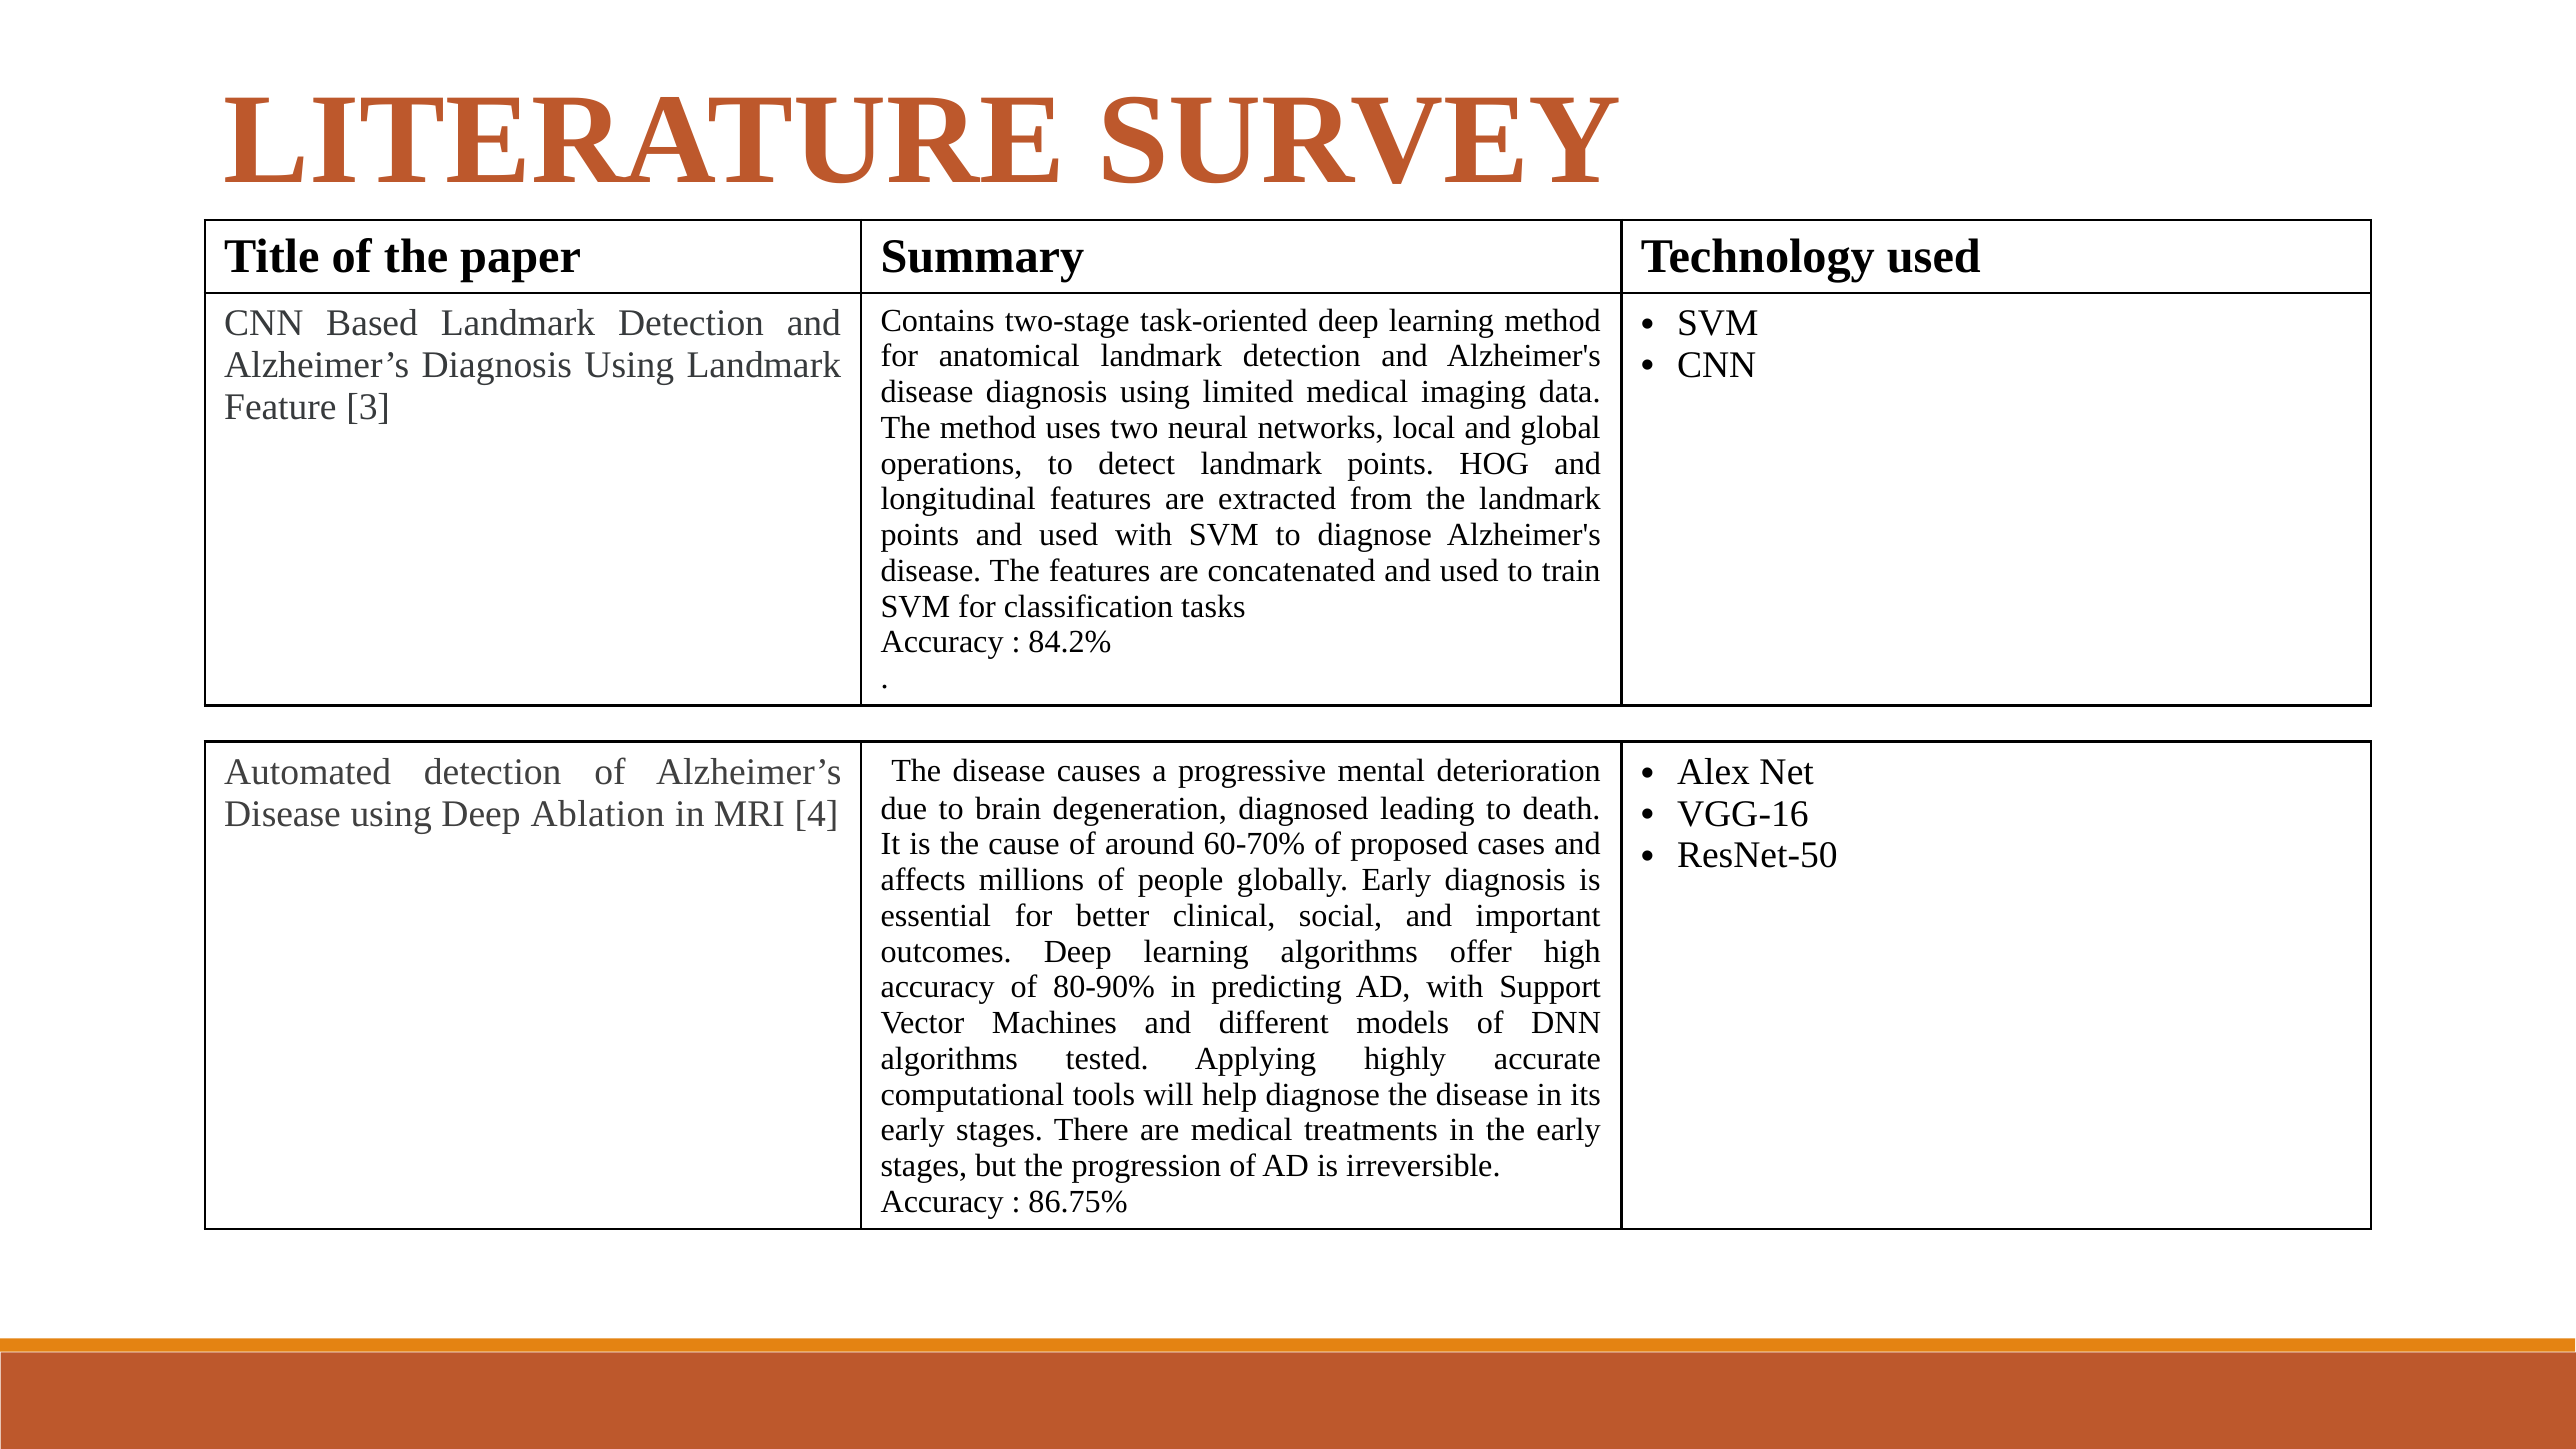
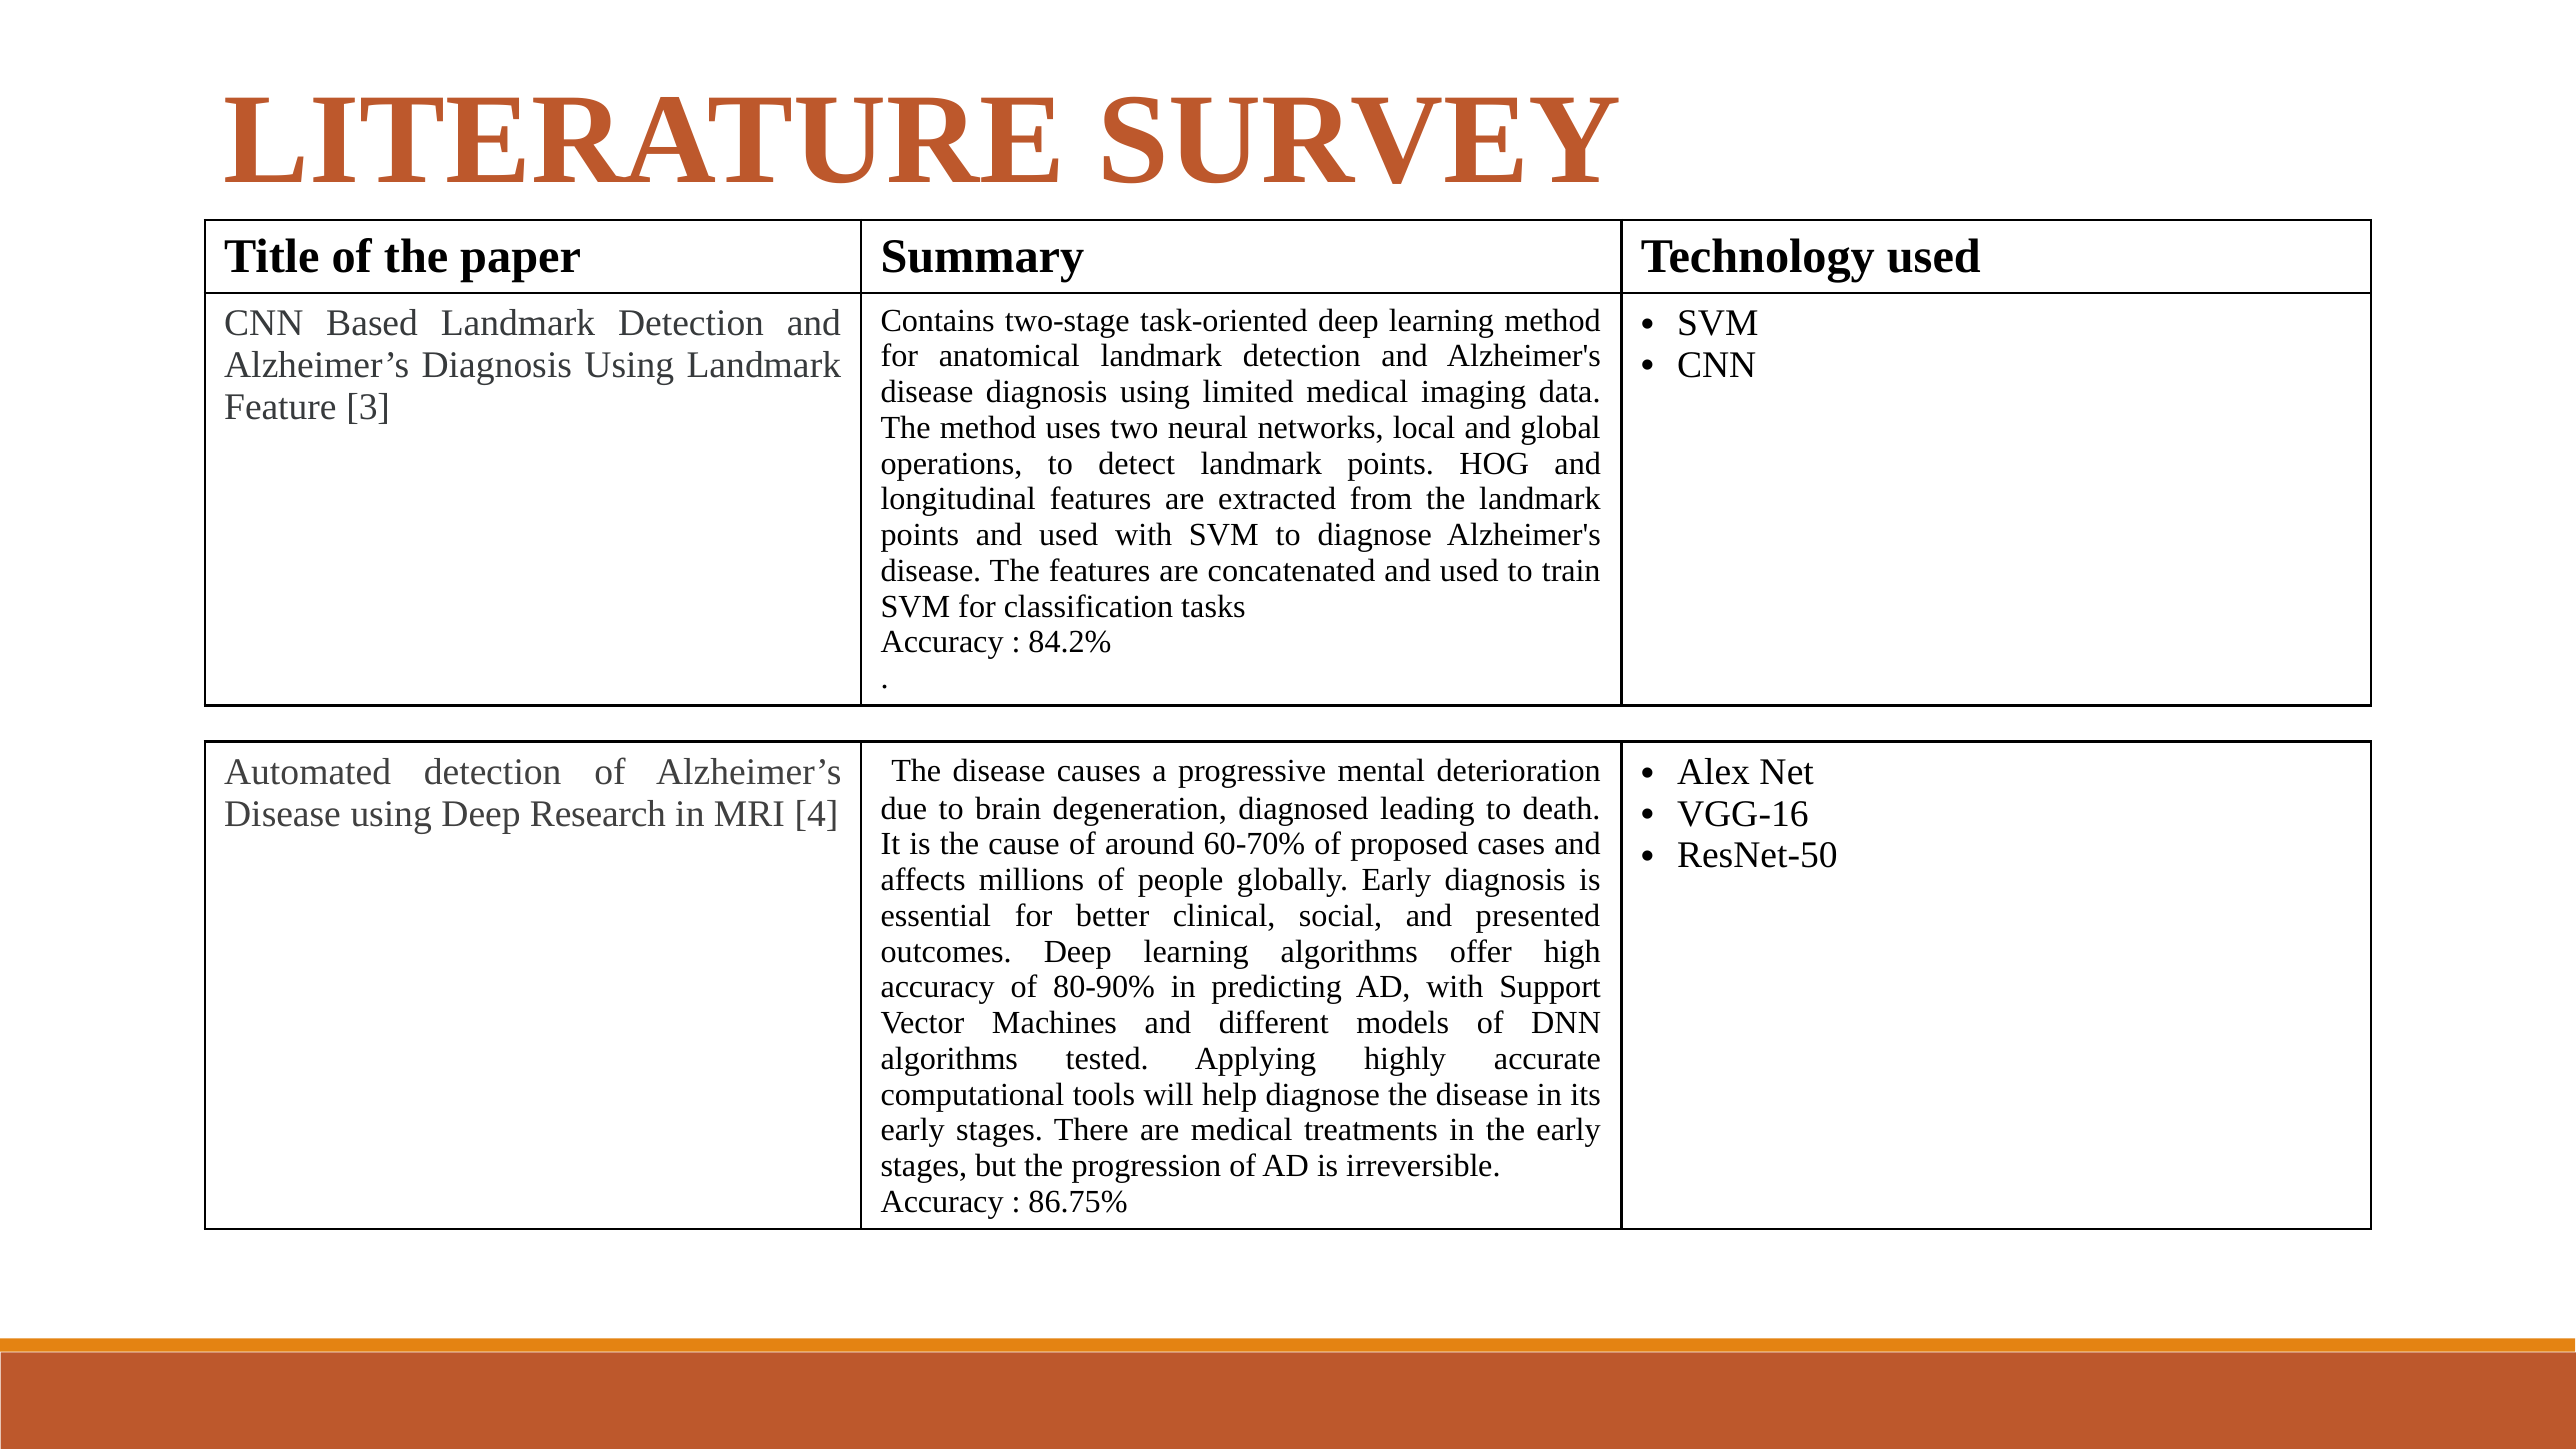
Ablation: Ablation -> Research
important: important -> presented
